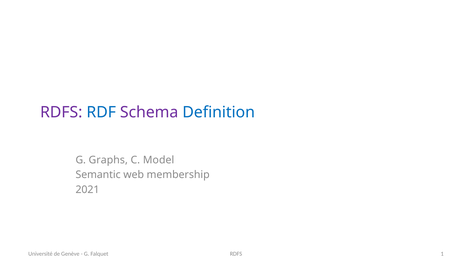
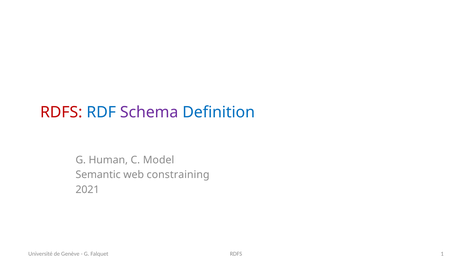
RDFS at (61, 112) colour: purple -> red
Graphs: Graphs -> Human
membership: membership -> constraining
